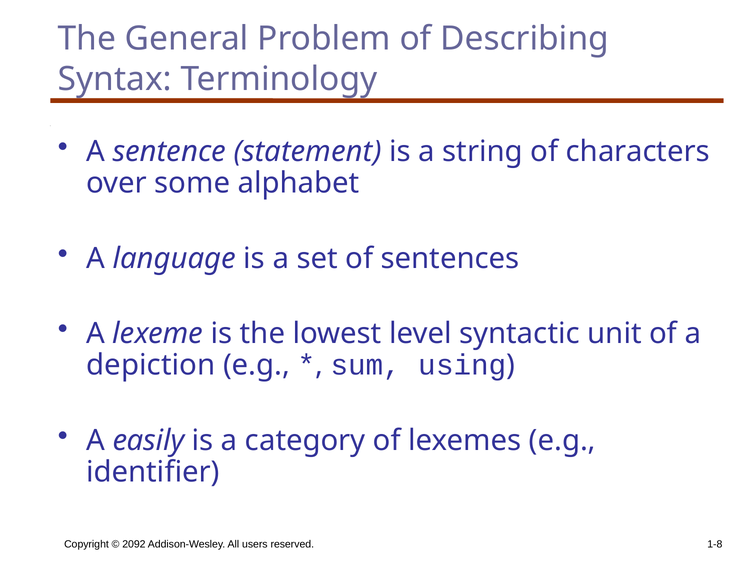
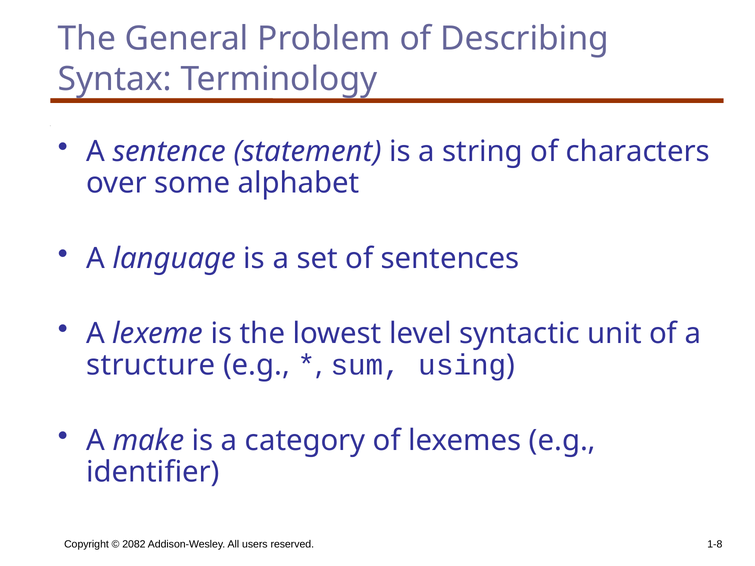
depiction: depiction -> structure
easily: easily -> make
2092: 2092 -> 2082
